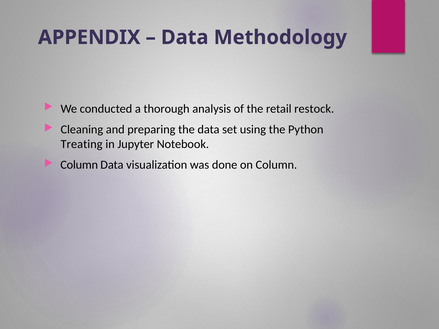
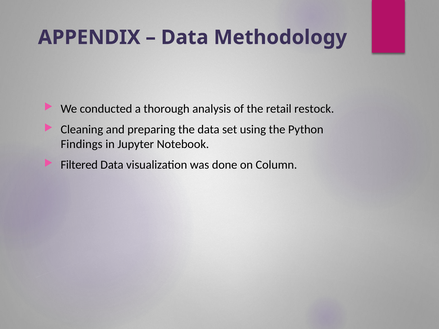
Treating: Treating -> Findings
Column at (79, 165): Column -> Filtered
